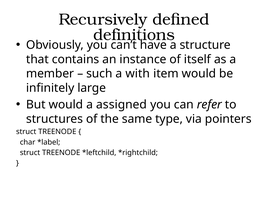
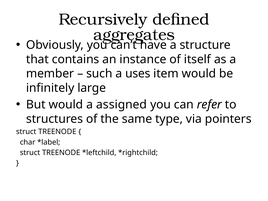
definitions: definitions -> aggregates
with: with -> uses
